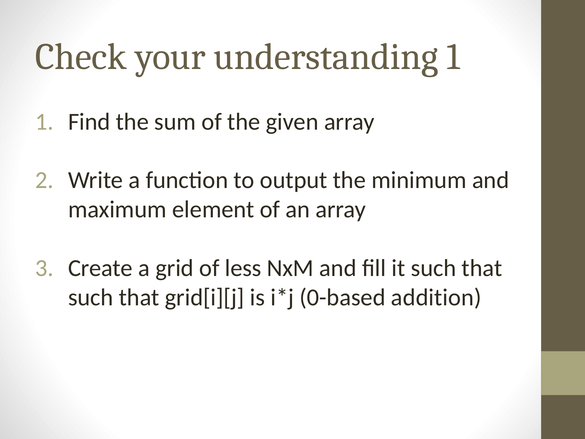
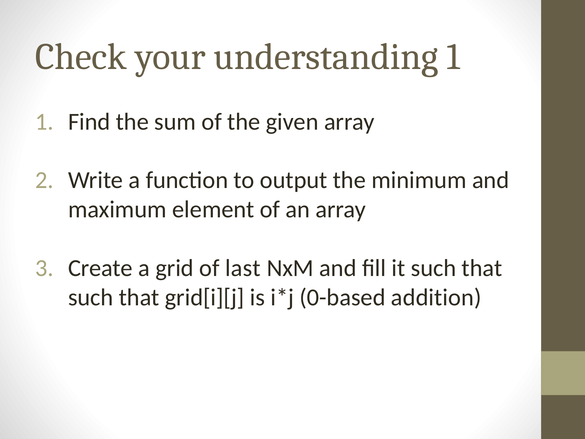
less: less -> last
